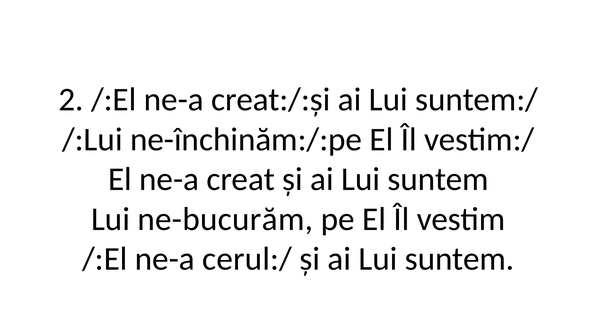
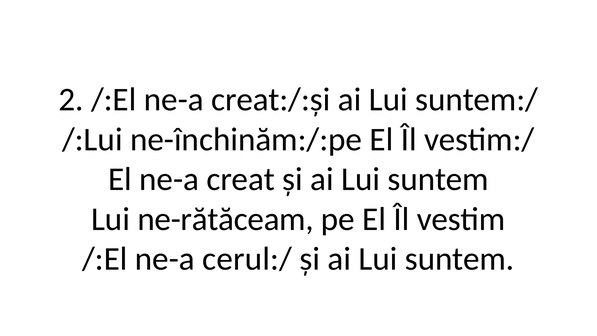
ne-bucurăm: ne-bucurăm -> ne-rătăceam
